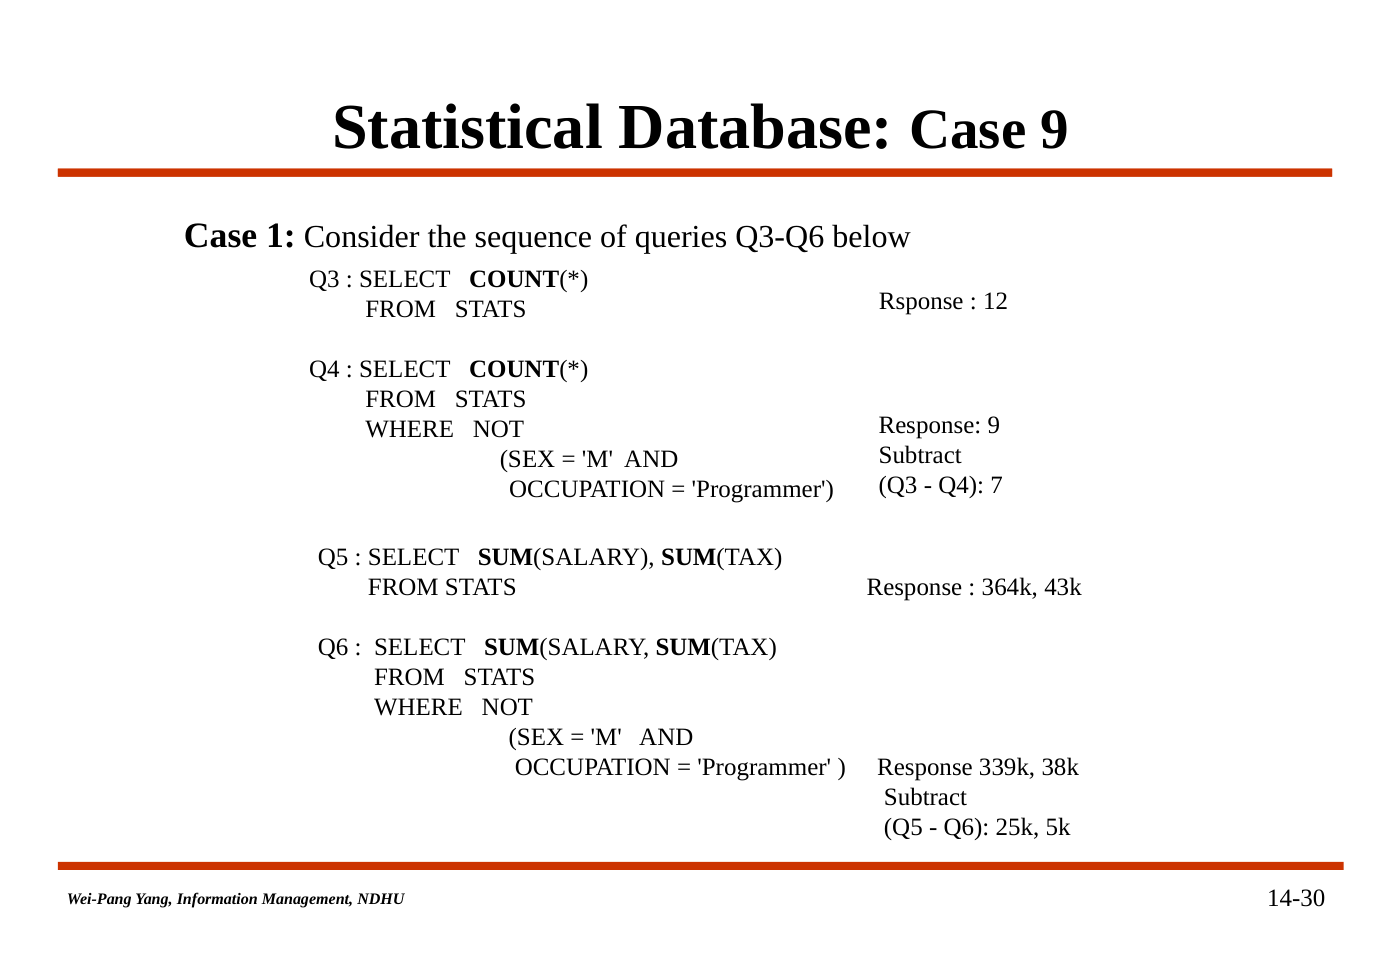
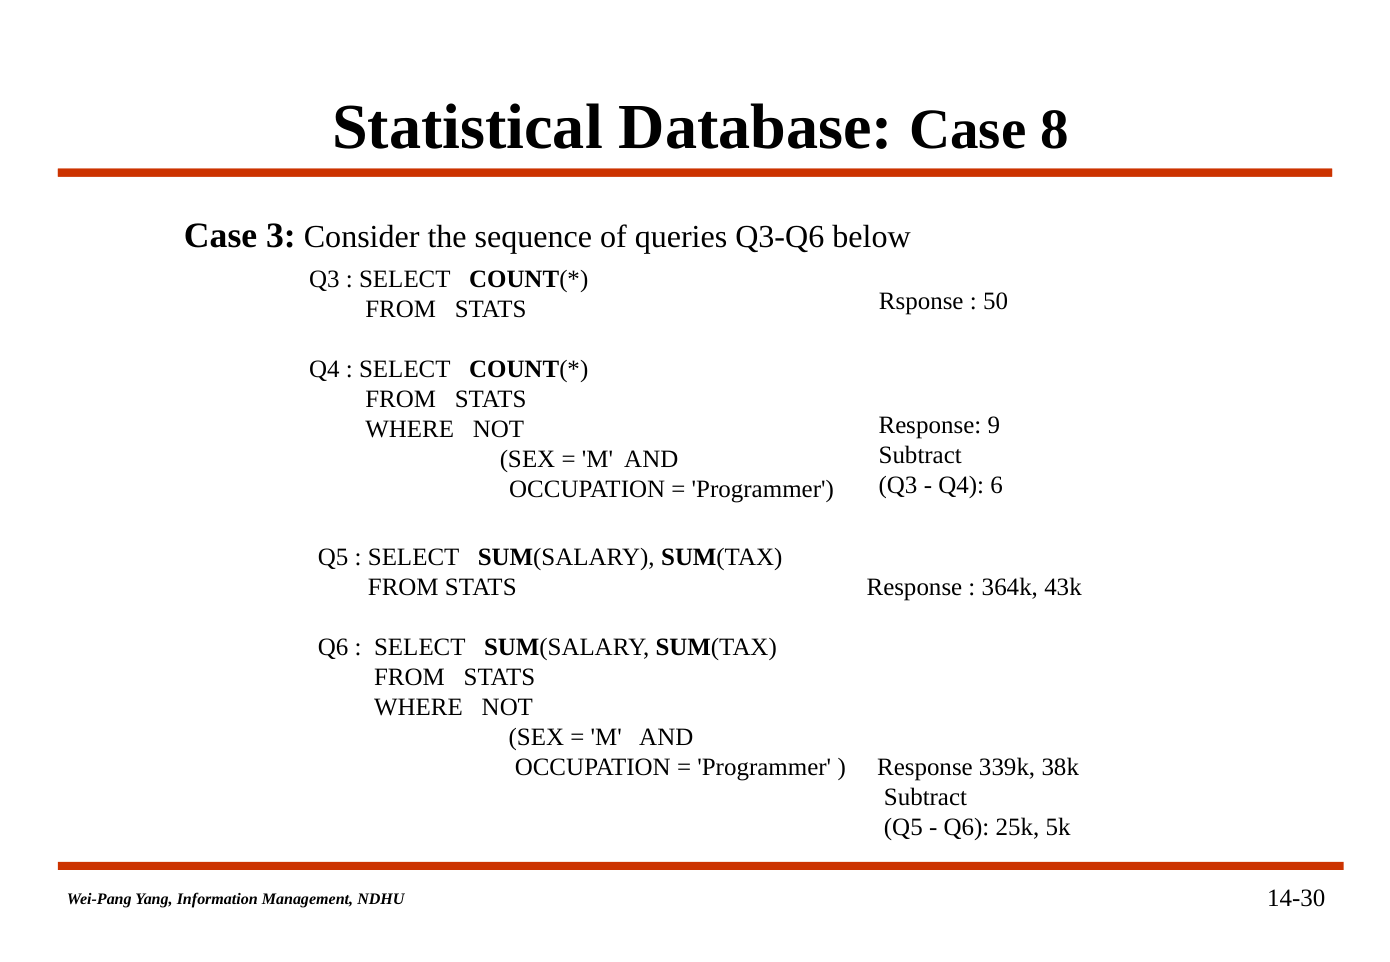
Case 9: 9 -> 8
1: 1 -> 3
12: 12 -> 50
7: 7 -> 6
